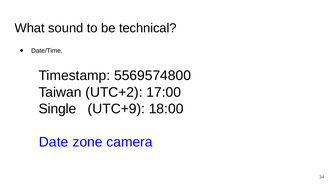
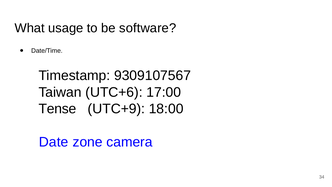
sound: sound -> usage
technical: technical -> software
5569574800: 5569574800 -> 9309107567
UTC+2: UTC+2 -> UTC+6
Single: Single -> Tense
